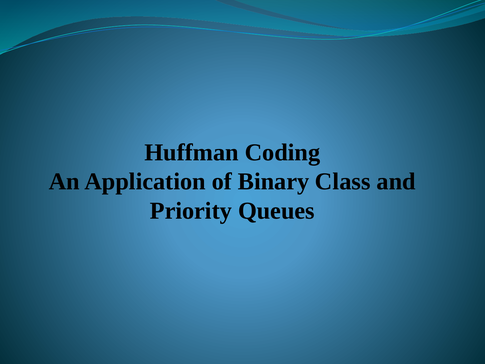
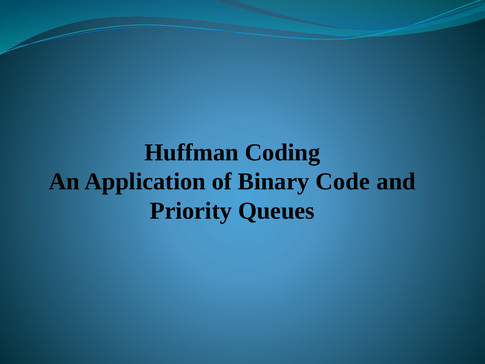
Class: Class -> Code
